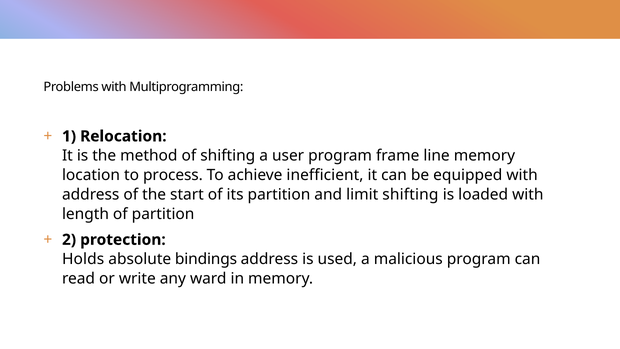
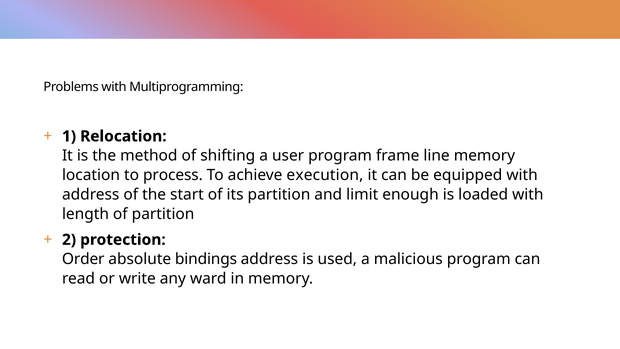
inefficient: inefficient -> execution
limit shifting: shifting -> enough
Holds: Holds -> Order
